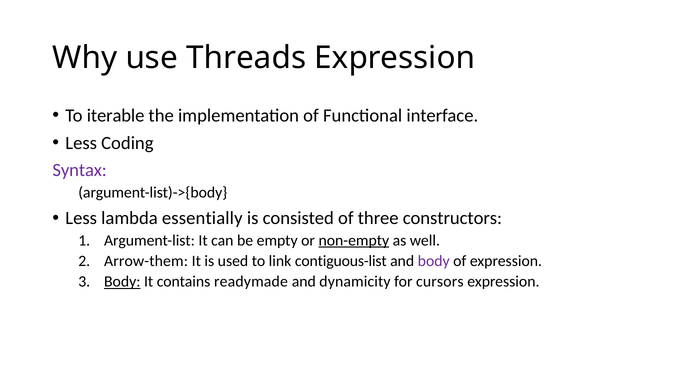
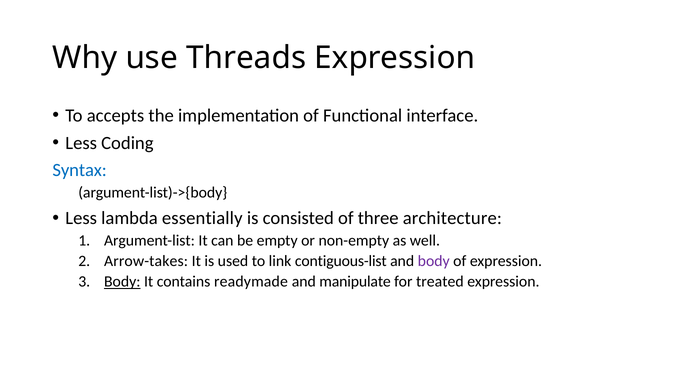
iterable: iterable -> accepts
Syntax colour: purple -> blue
constructors: constructors -> architecture
non-empty underline: present -> none
Arrow-them: Arrow-them -> Arrow-takes
dynamicity: dynamicity -> manipulate
cursors: cursors -> treated
